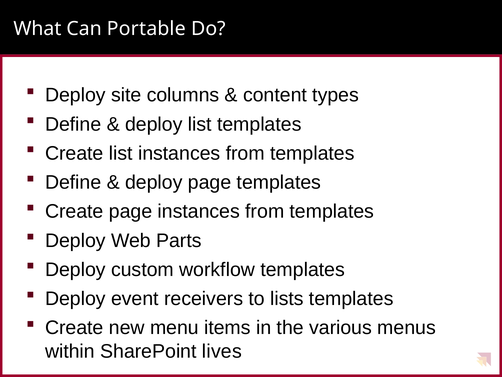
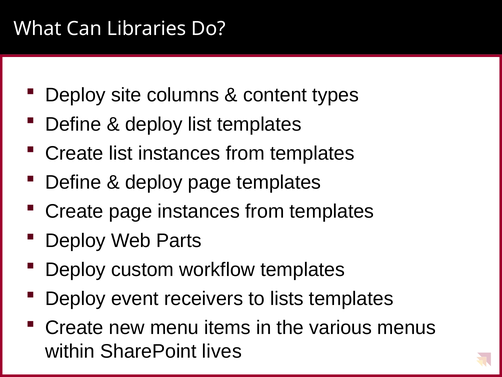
Portable: Portable -> Libraries
